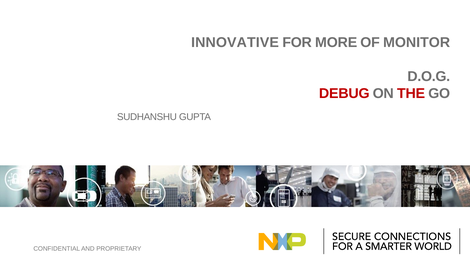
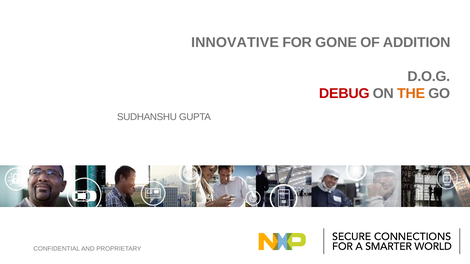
MORE: MORE -> GONE
MONITOR: MONITOR -> ADDITION
THE colour: red -> orange
